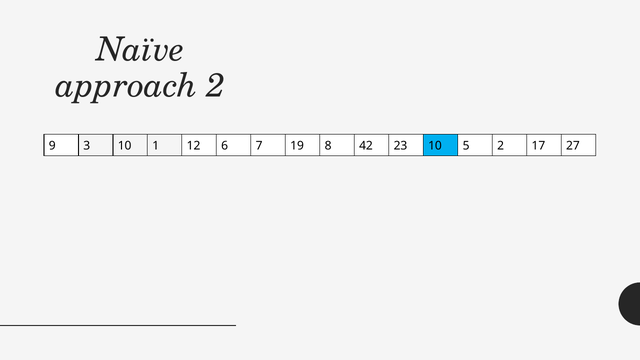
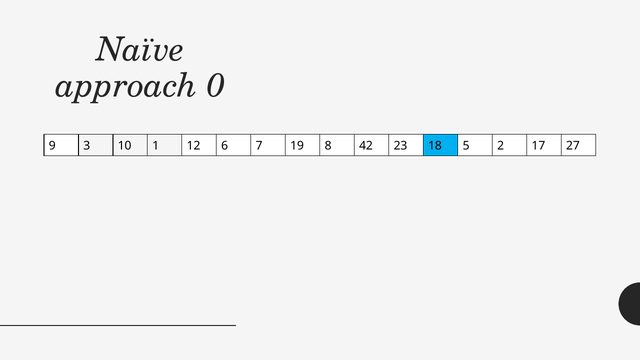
approach 2: 2 -> 0
23 10: 10 -> 18
